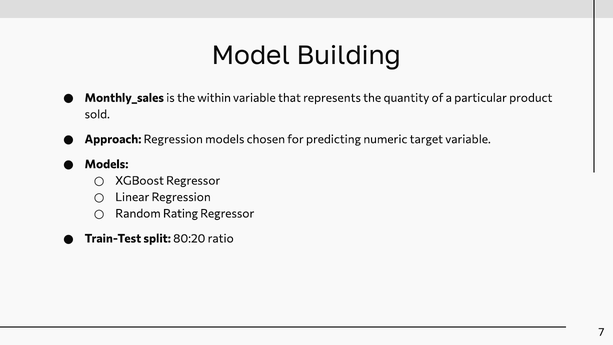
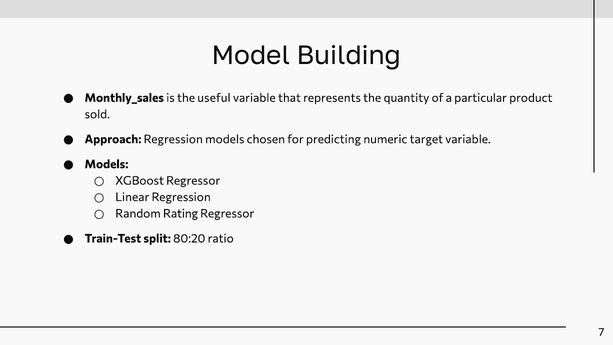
within: within -> useful
